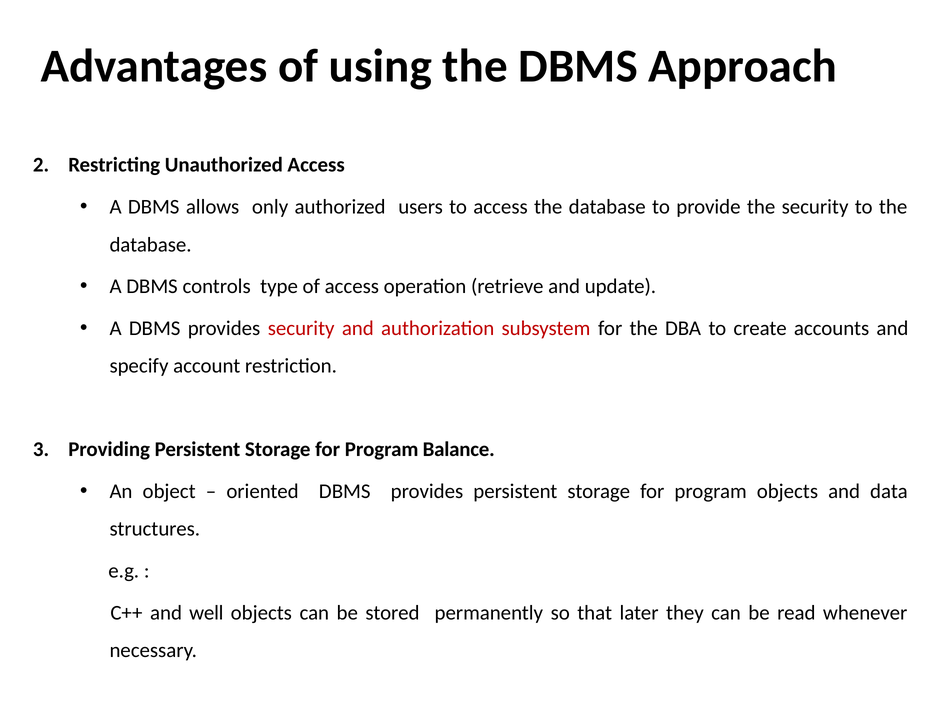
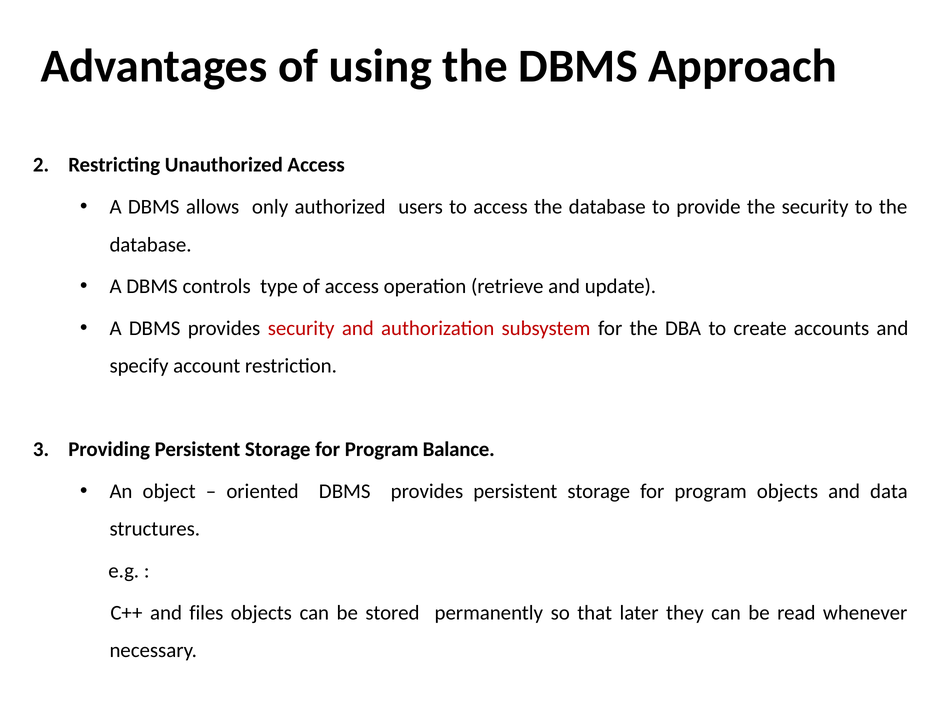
well: well -> files
